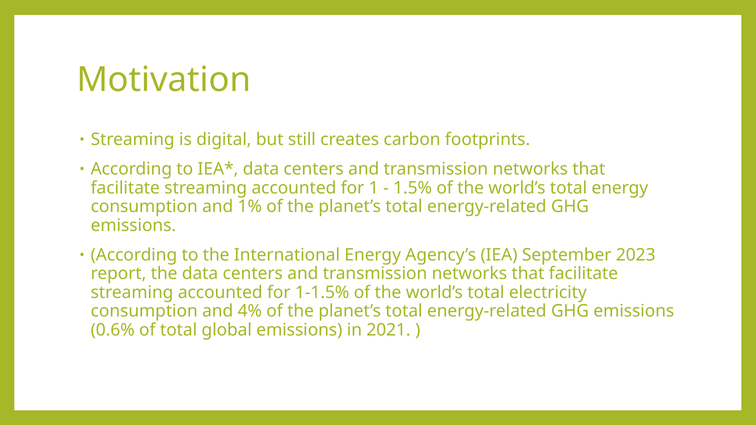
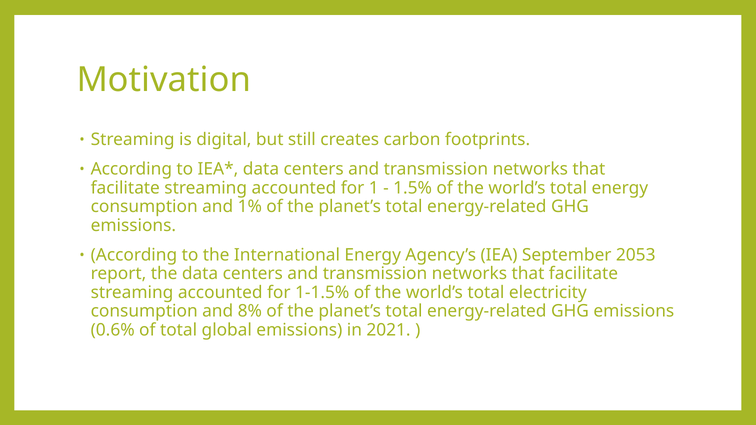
2023: 2023 -> 2053
4%: 4% -> 8%
